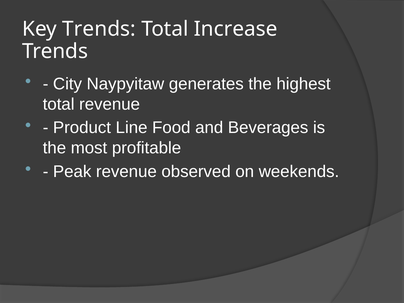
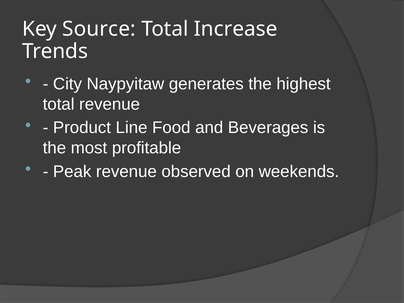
Key Trends: Trends -> Source
